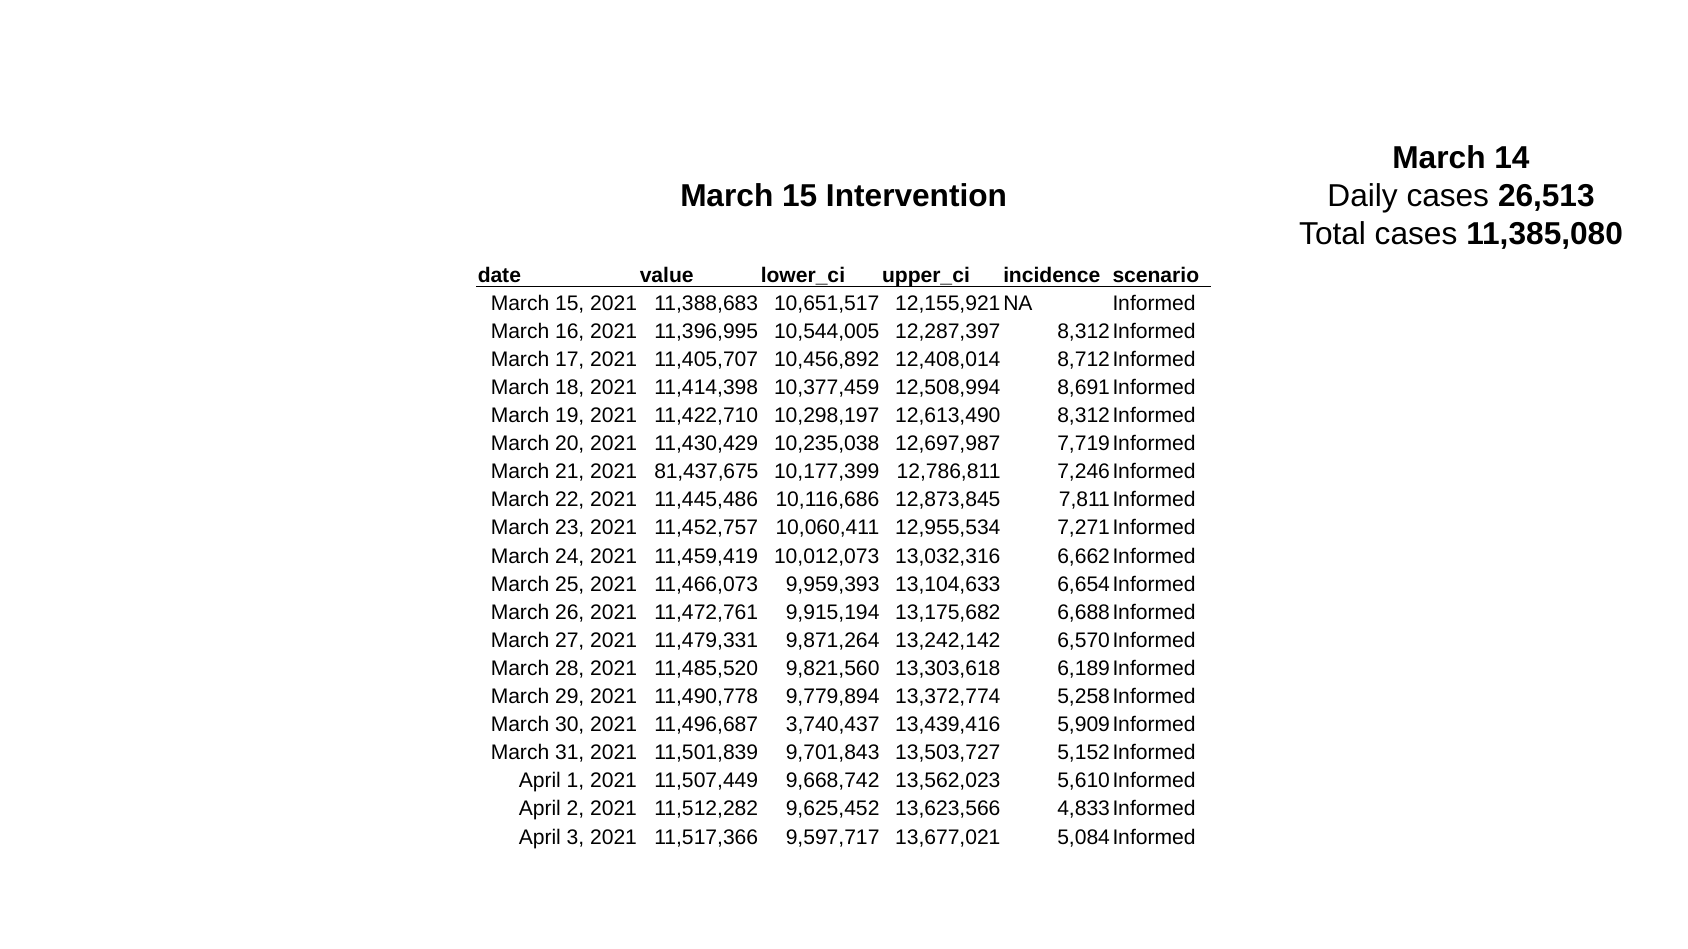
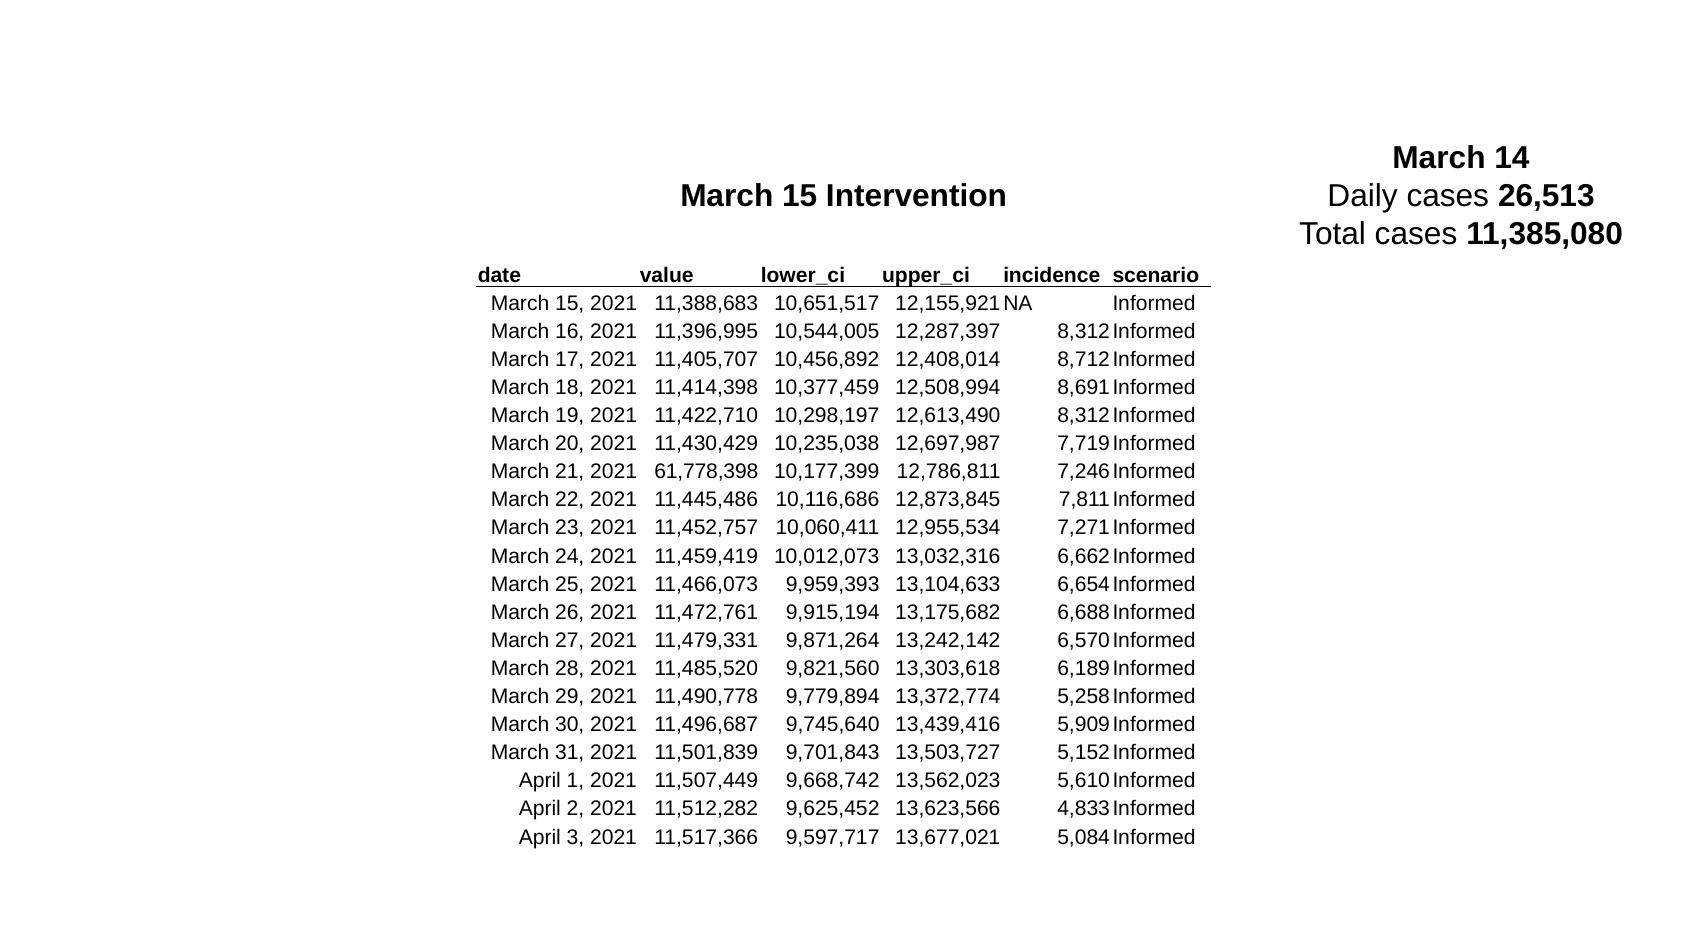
81,437,675: 81,437,675 -> 61,778,398
3,740,437: 3,740,437 -> 9,745,640
